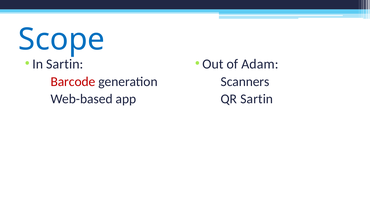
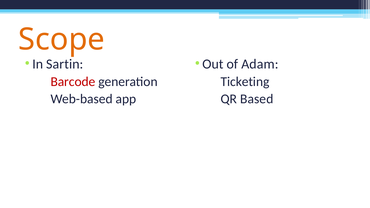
Scope colour: blue -> orange
Scanners: Scanners -> Ticketing
QR Sartin: Sartin -> Based
